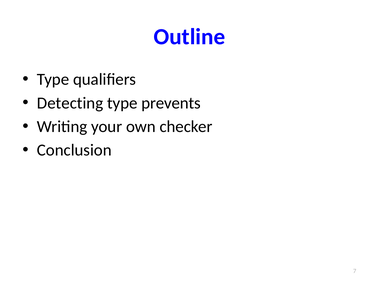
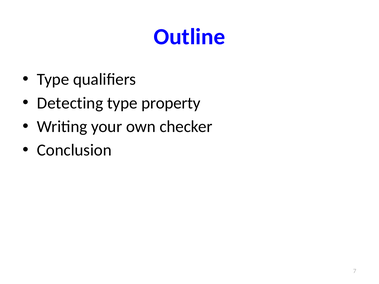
prevents: prevents -> property
